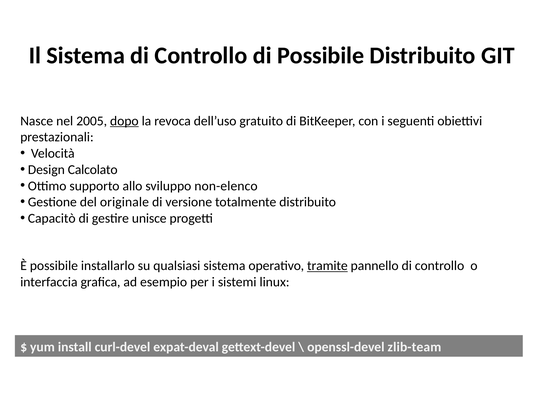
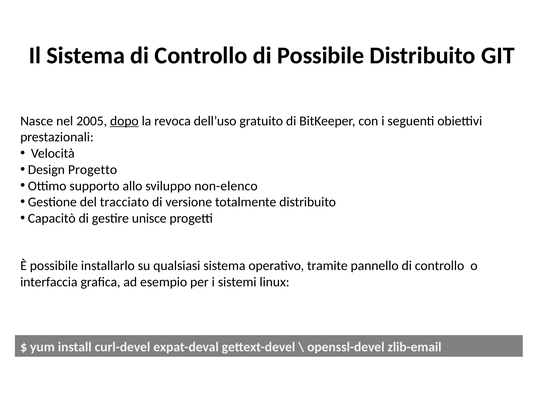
Calcolato: Calcolato -> Progetto
originale: originale -> tracciato
tramite underline: present -> none
zlib-team: zlib-team -> zlib-email
